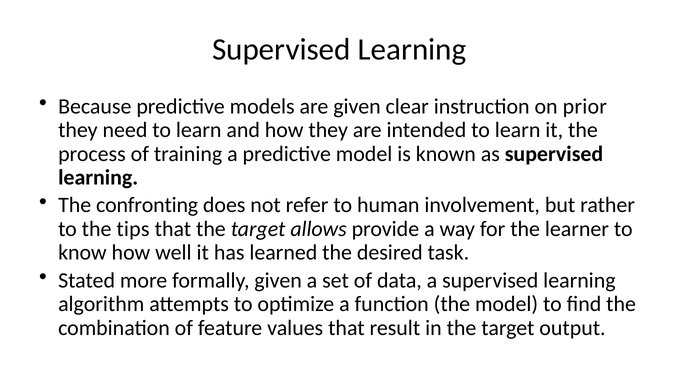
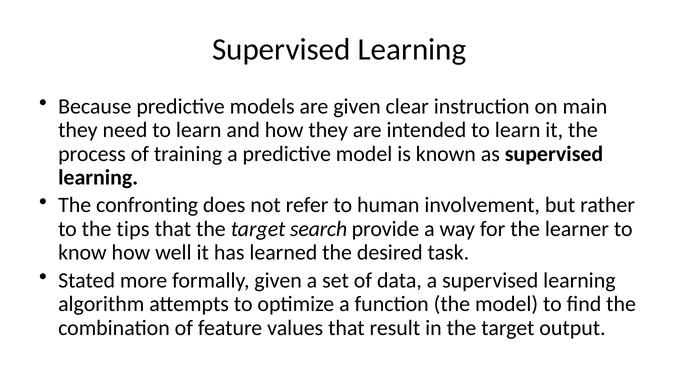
prior: prior -> main
allows: allows -> search
